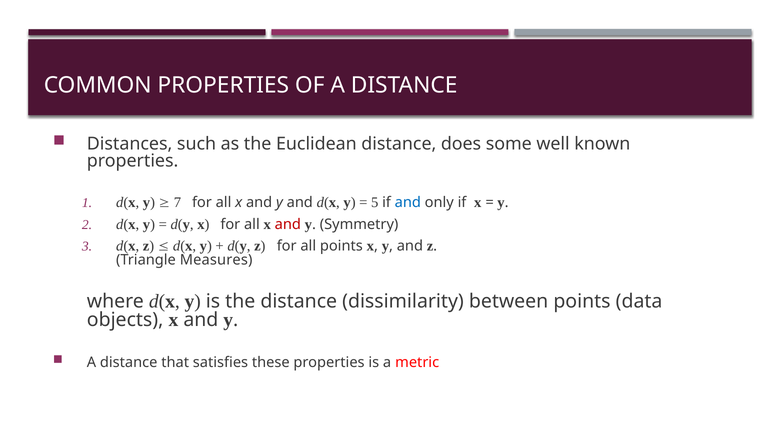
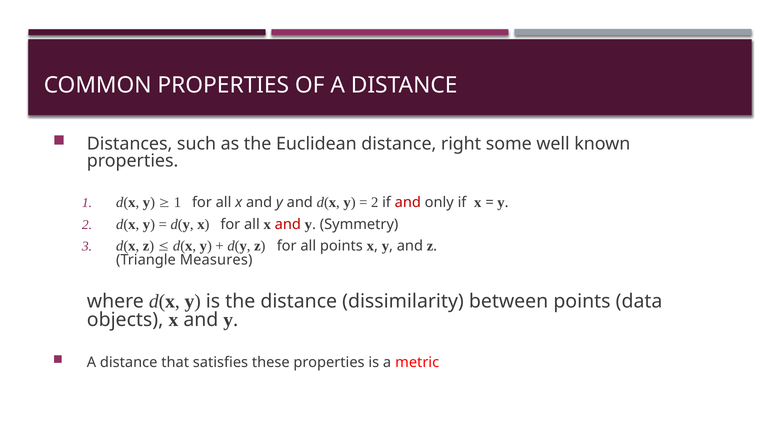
does: does -> right
7 at (177, 203): 7 -> 1
5 at (375, 203): 5 -> 2
and at (408, 203) colour: blue -> red
